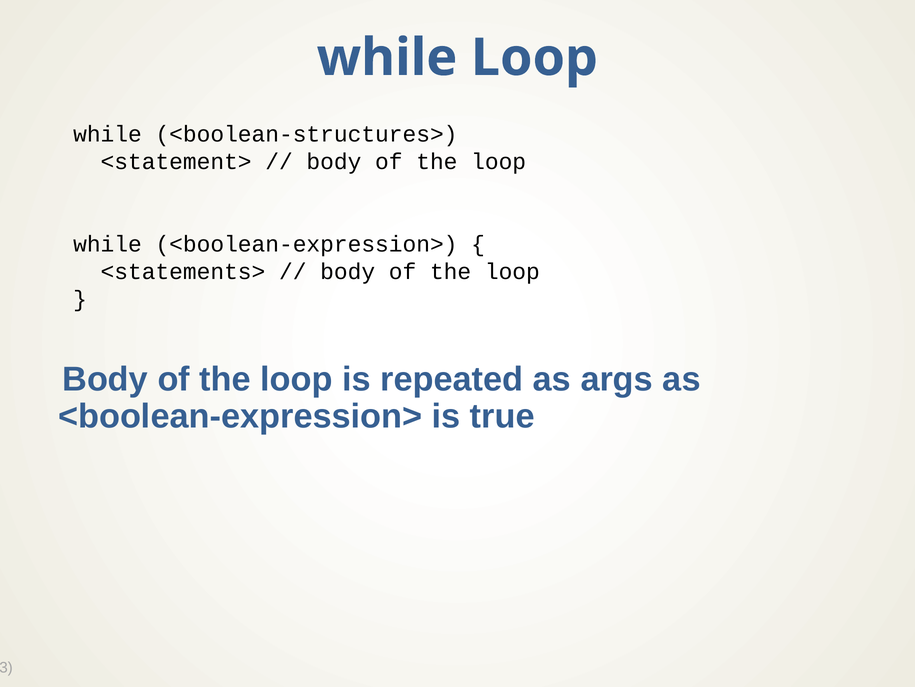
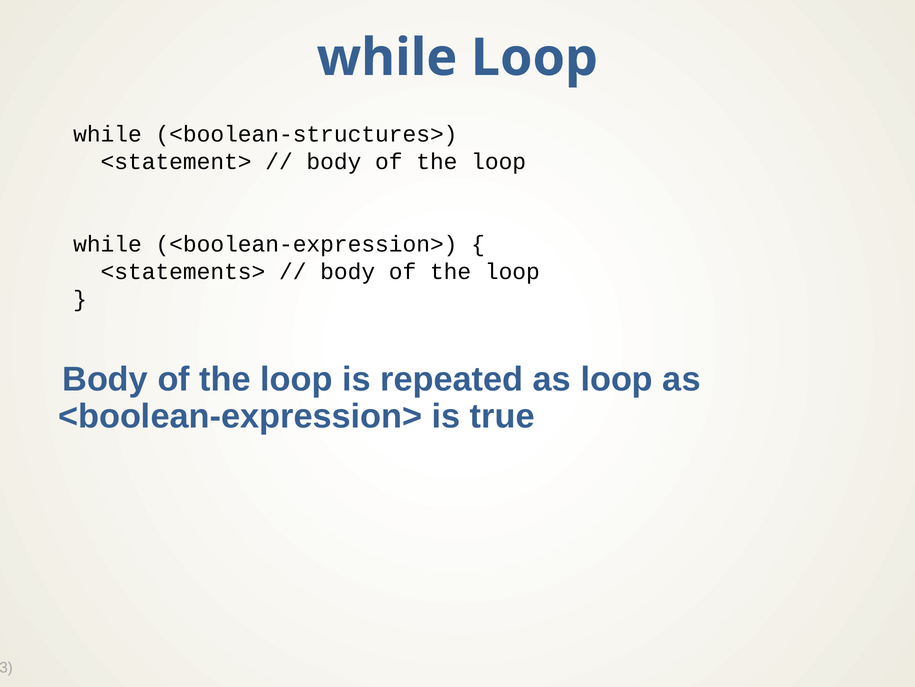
as args: args -> loop
